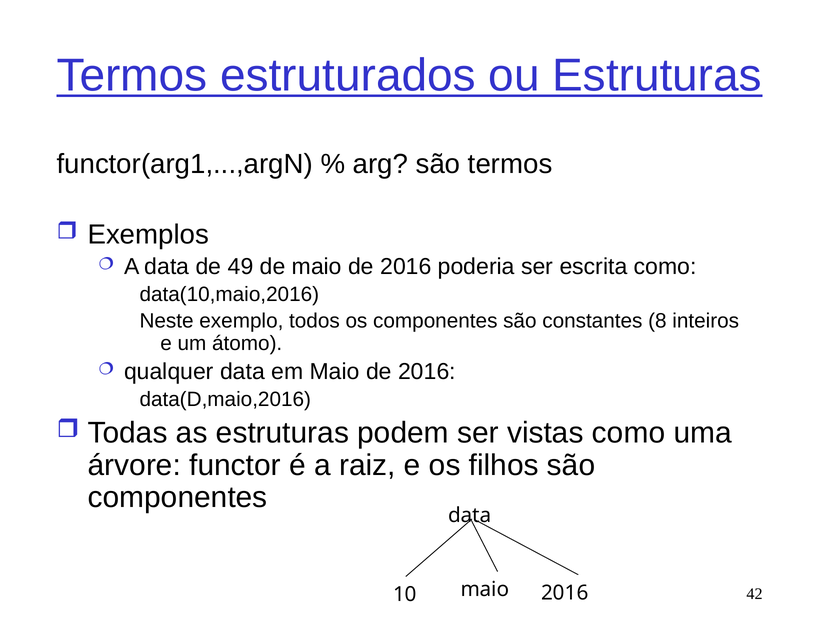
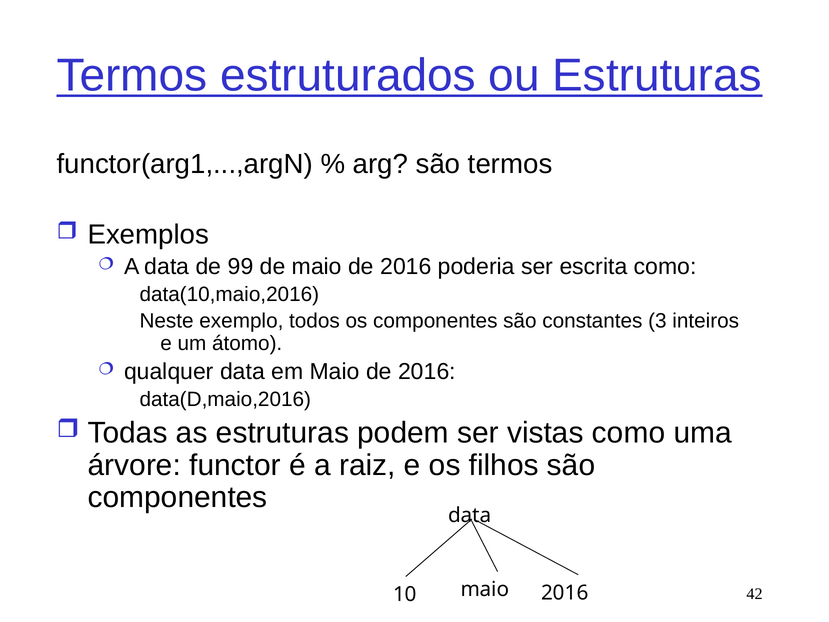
49: 49 -> 99
8: 8 -> 3
